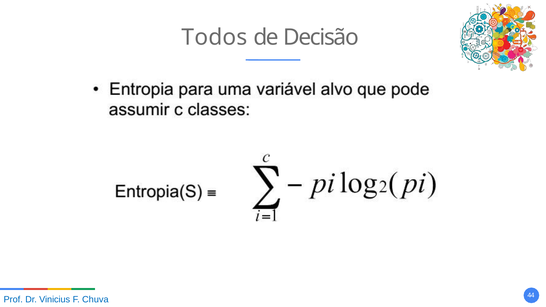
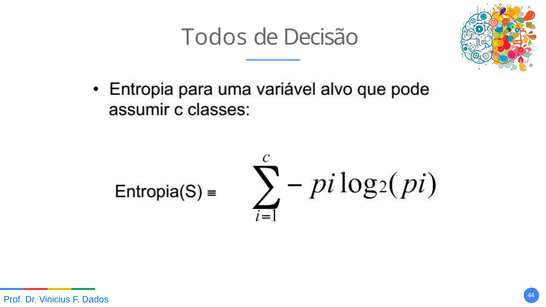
Chuva: Chuva -> Dados
